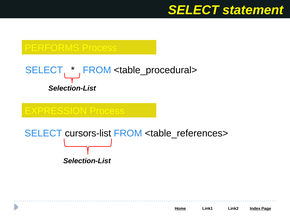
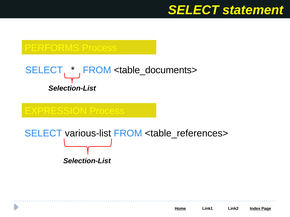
<table_procedural>: <table_procedural> -> <table_documents>
cursors-list: cursors-list -> various-list
